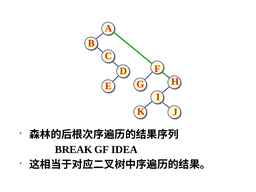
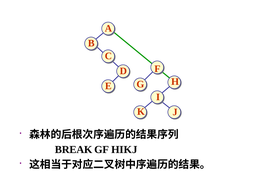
IDEA: IDEA -> HIKJ
